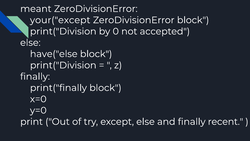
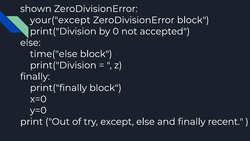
meant: meant -> shown
have("else: have("else -> time("else
